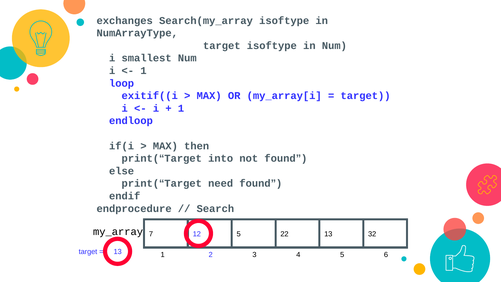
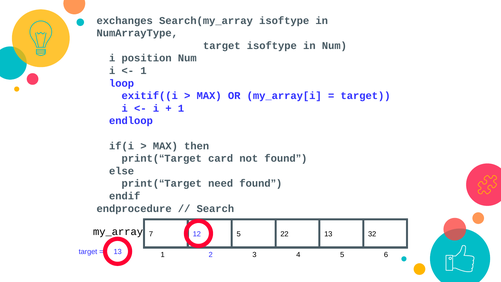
smallest: smallest -> position
into: into -> card
